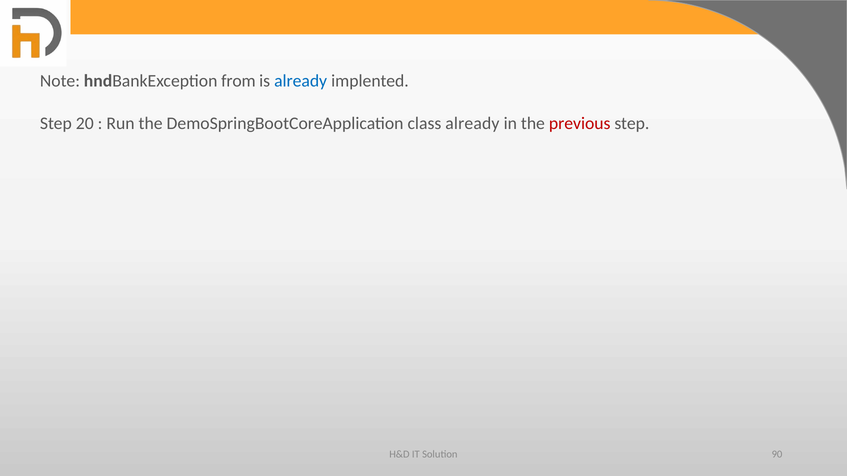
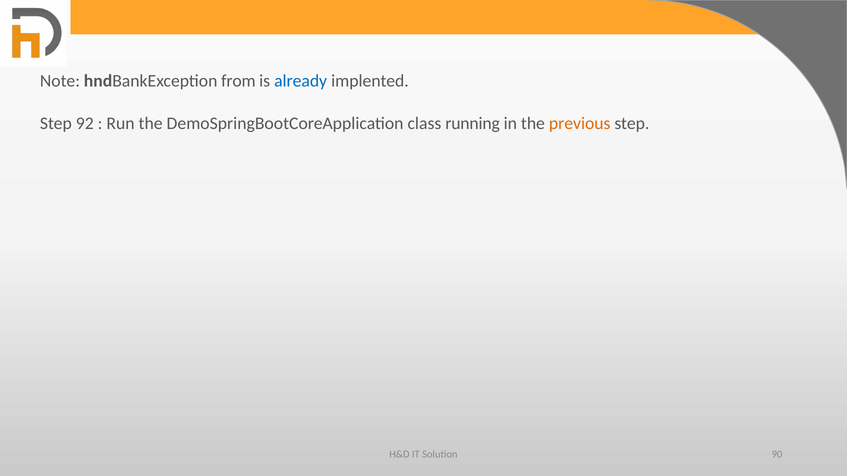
20: 20 -> 92
class already: already -> running
previous colour: red -> orange
